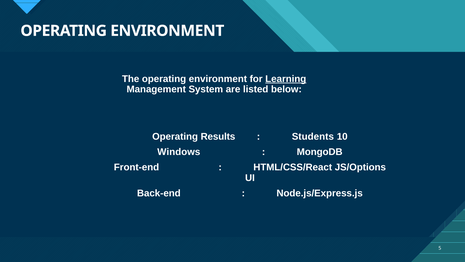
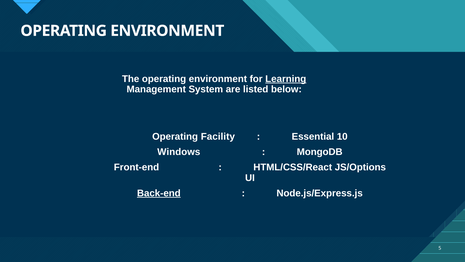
Results: Results -> Facility
Students: Students -> Essential
Back-end underline: none -> present
